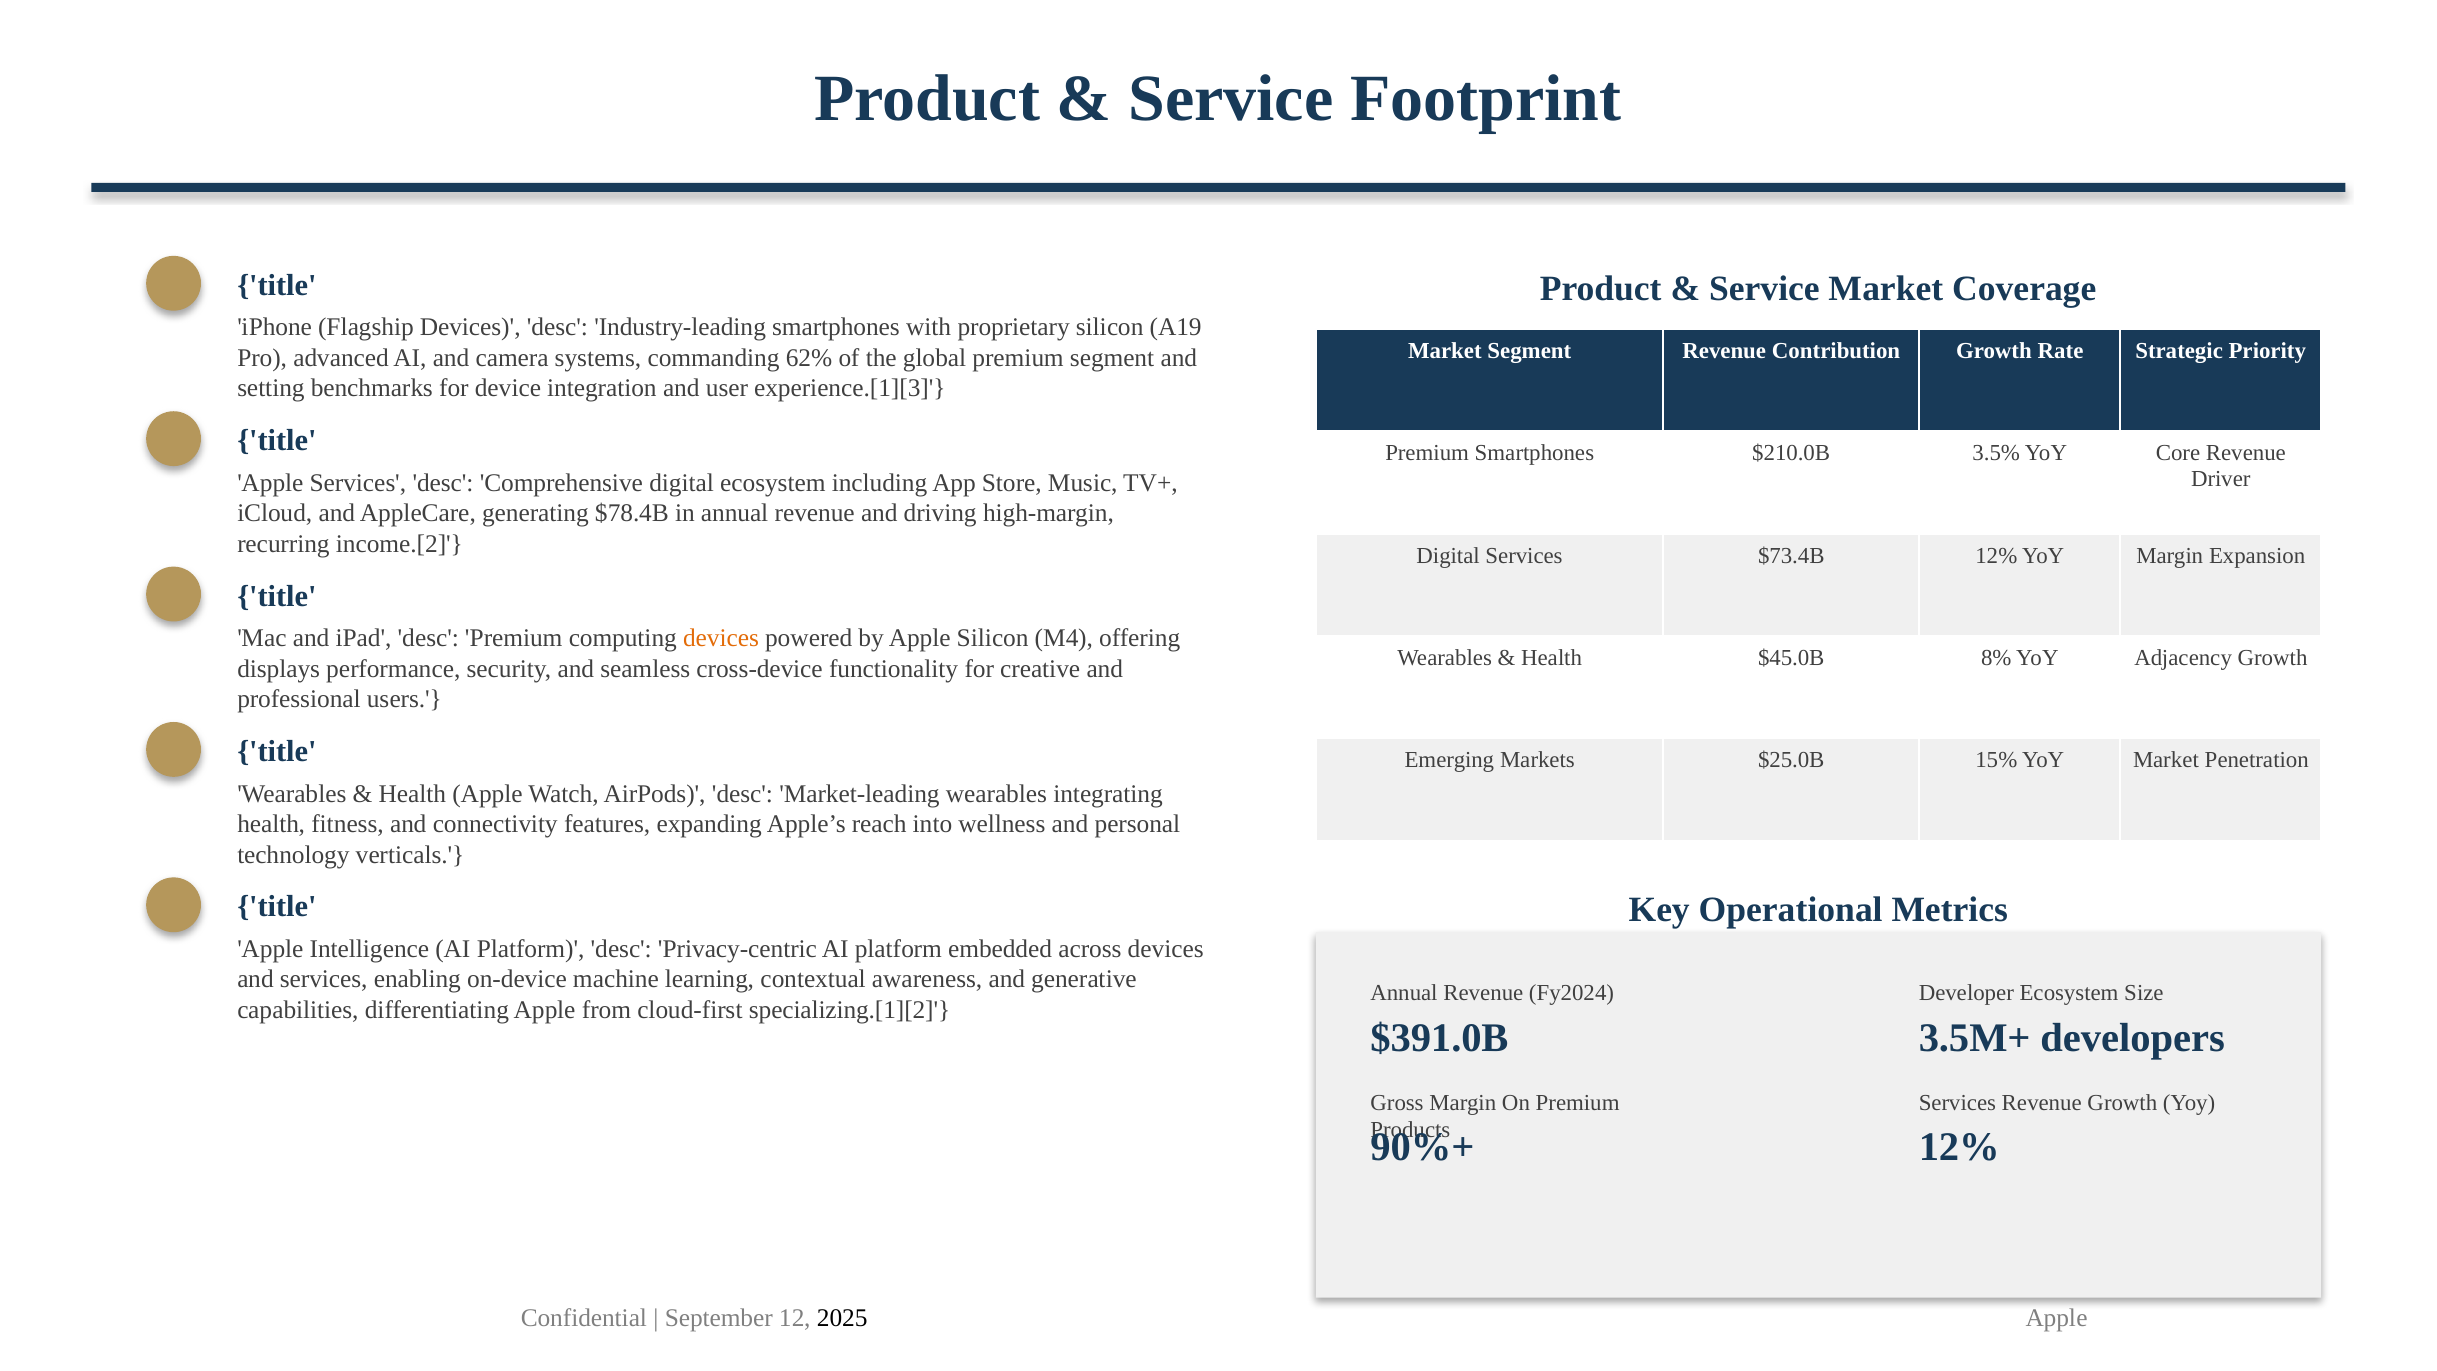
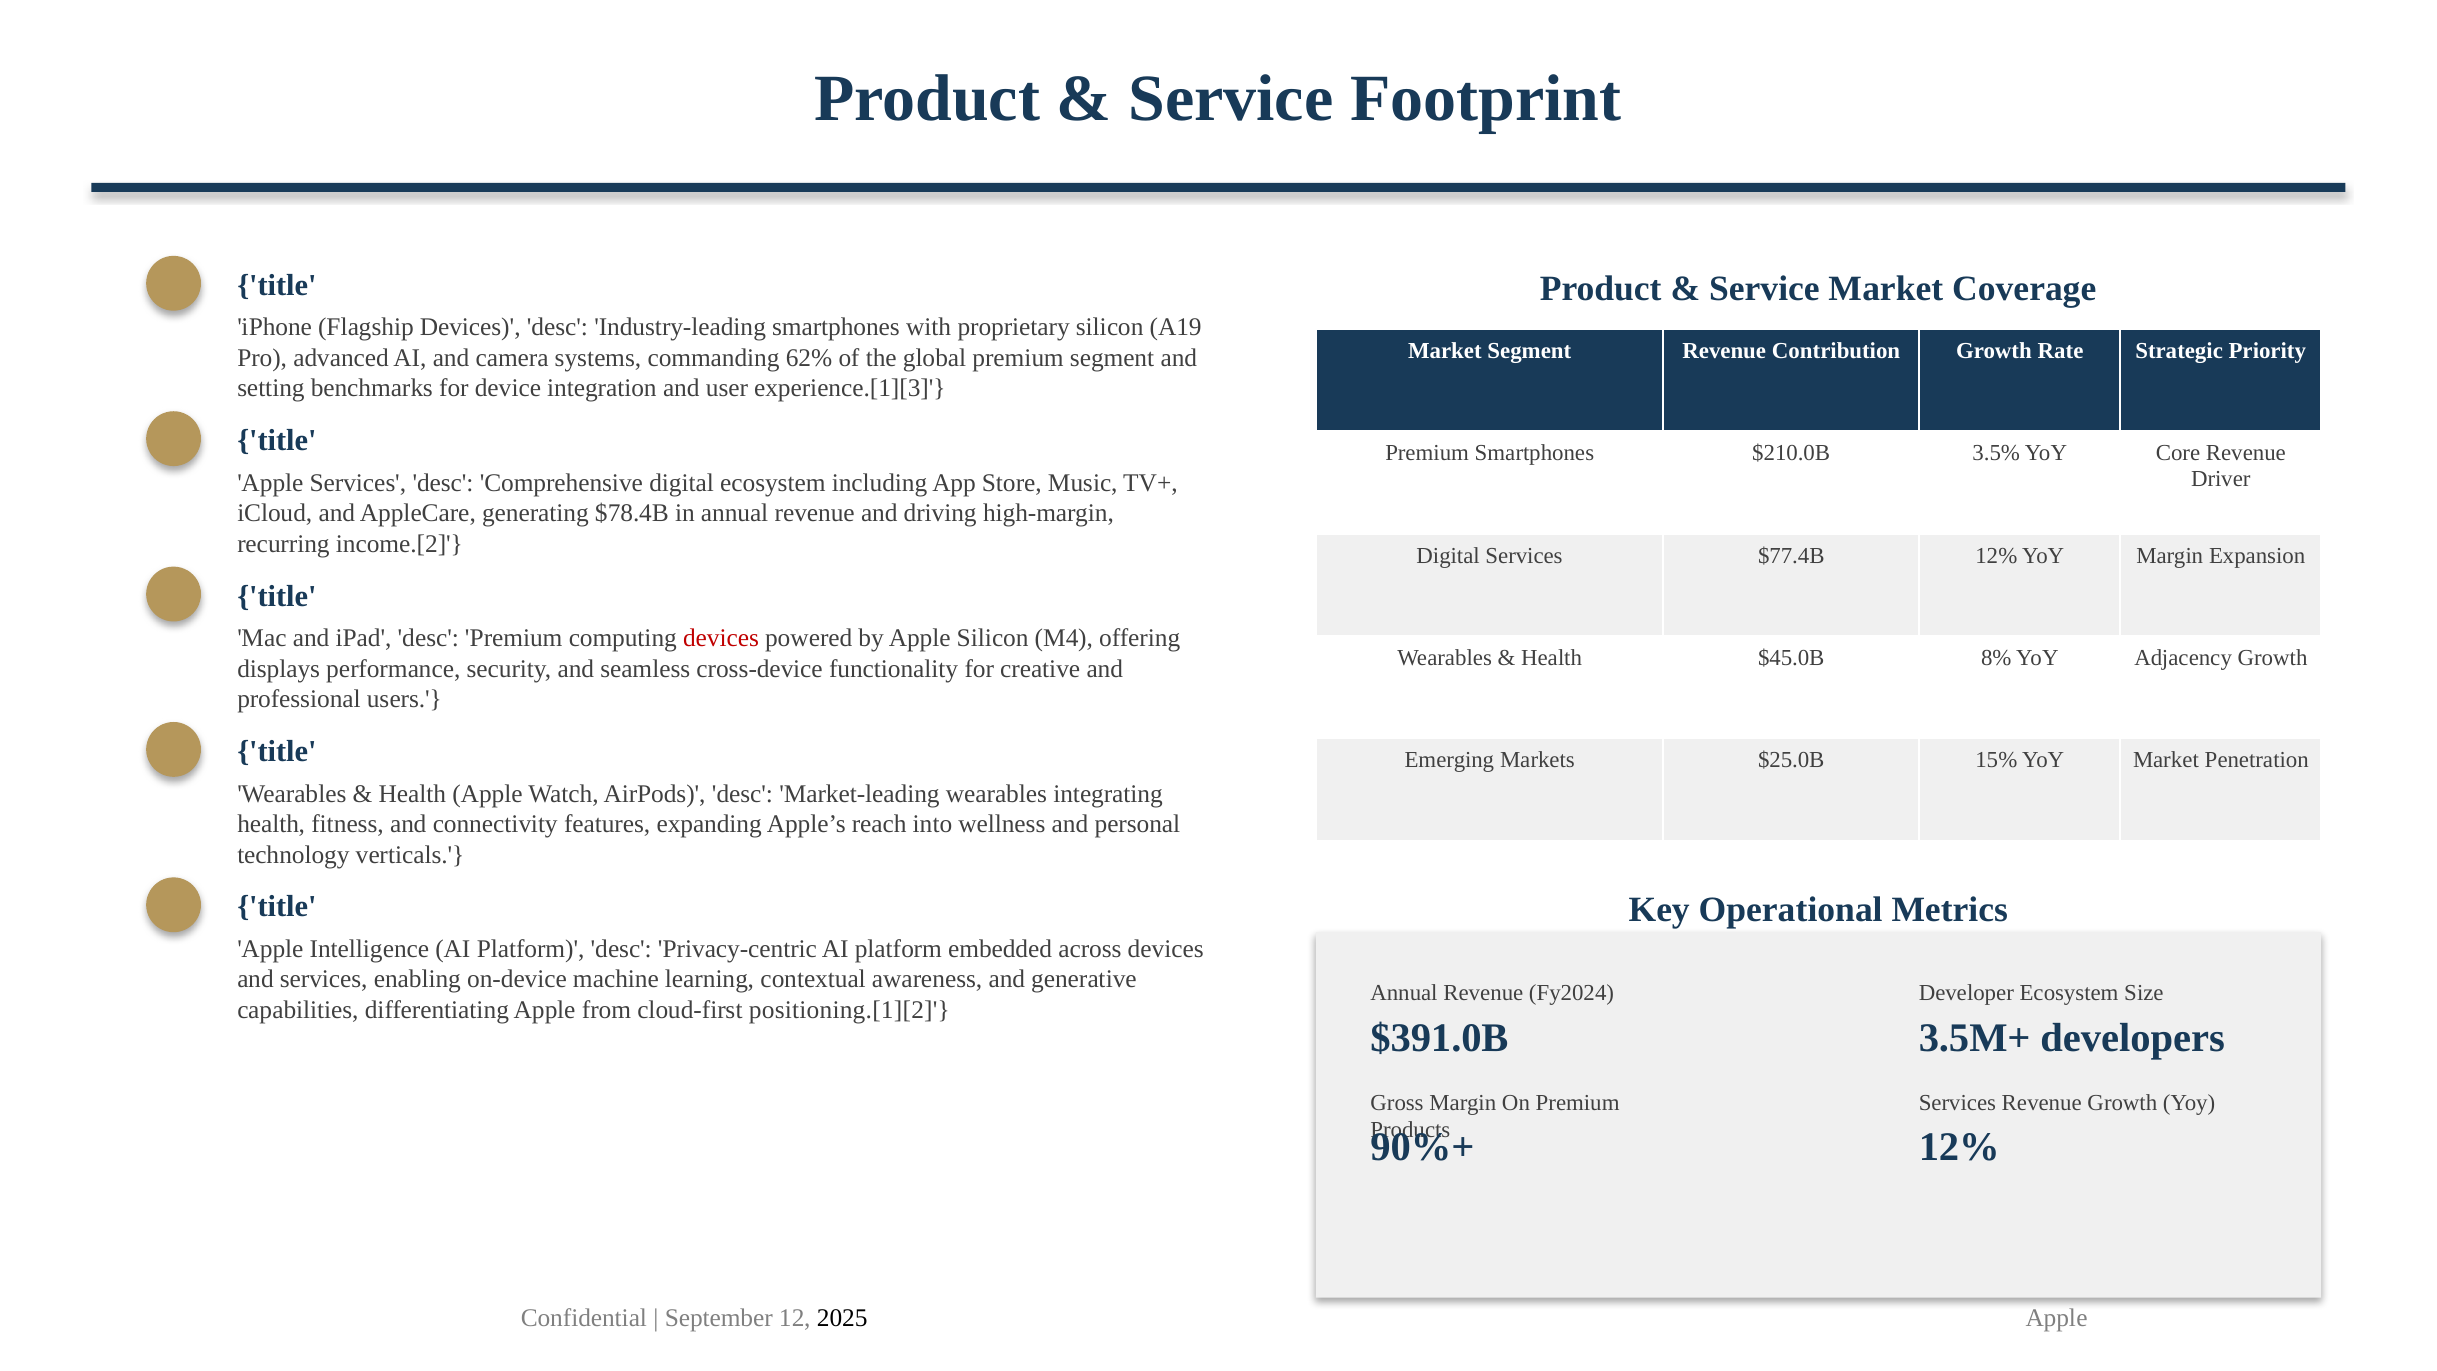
$73.4B: $73.4B -> $77.4B
devices at (721, 638) colour: orange -> red
specializing.[1][2: specializing.[1][2 -> positioning.[1][2
